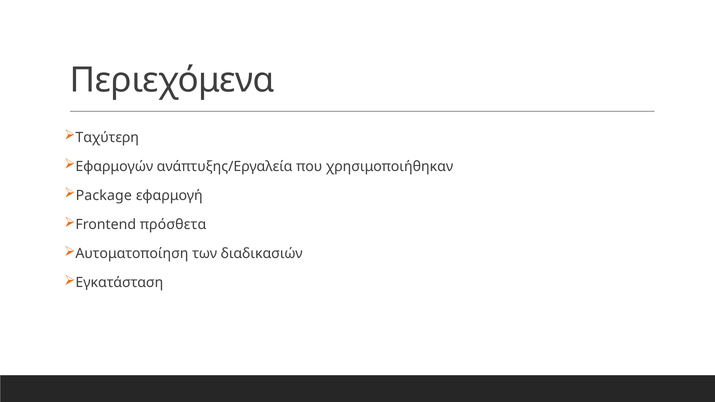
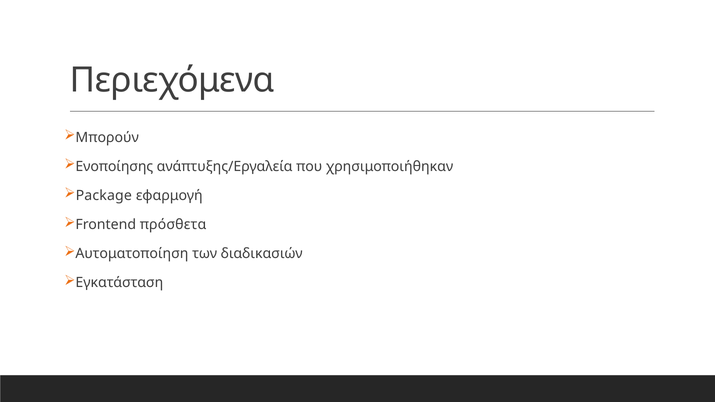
Ταχύτερη: Ταχύτερη -> Μπορούν
Εφαρμογών: Εφαρμογών -> Ενοποίησης
